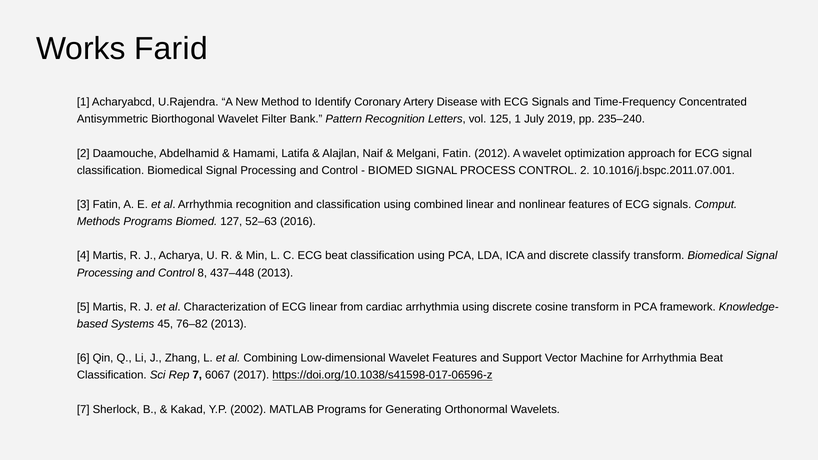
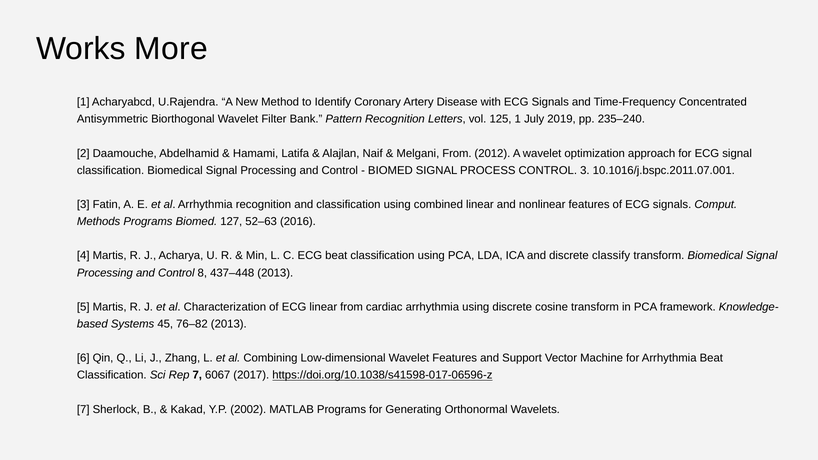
Farid: Farid -> More
Melgani Fatin: Fatin -> From
CONTROL 2: 2 -> 3
